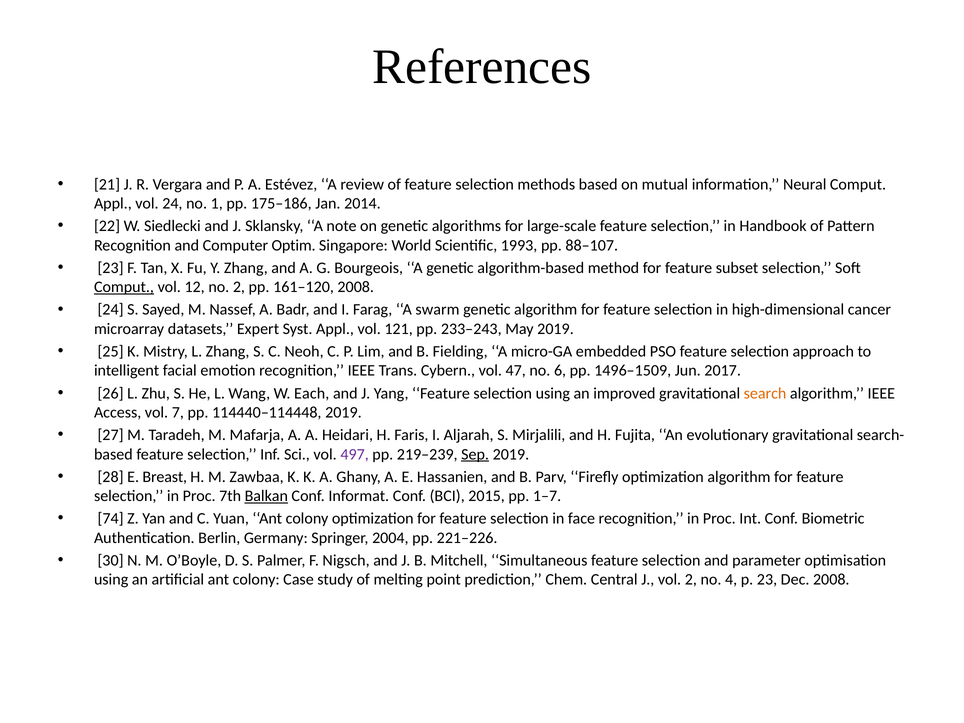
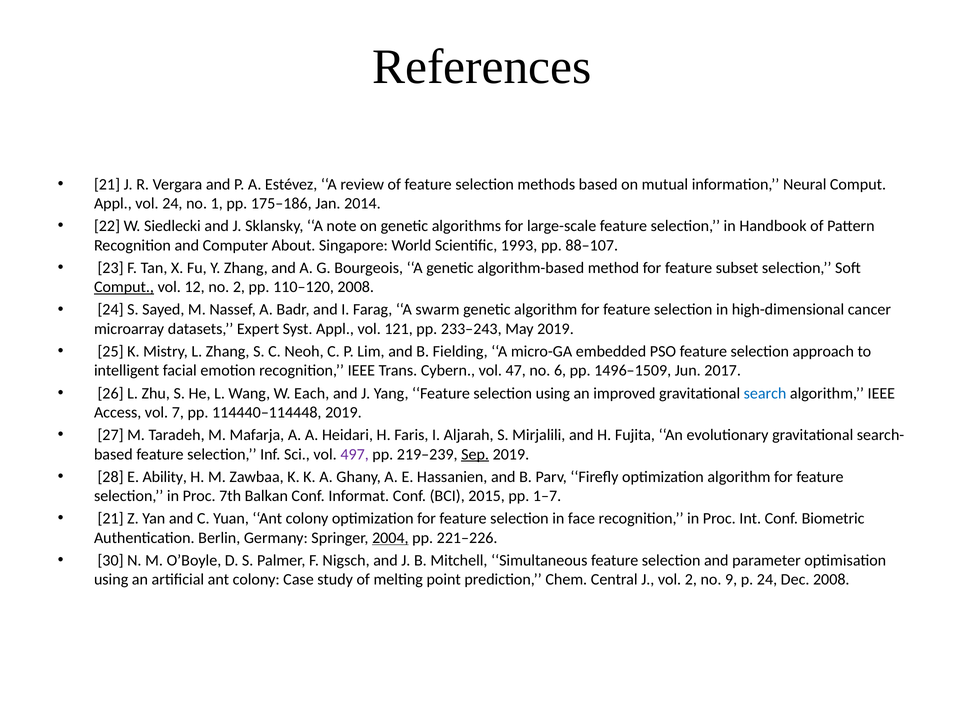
Optim: Optim -> About
161–120: 161–120 -> 110–120
search colour: orange -> blue
Breast: Breast -> Ability
Balkan underline: present -> none
74 at (111, 519): 74 -> 21
2004 underline: none -> present
4: 4 -> 9
p 23: 23 -> 24
